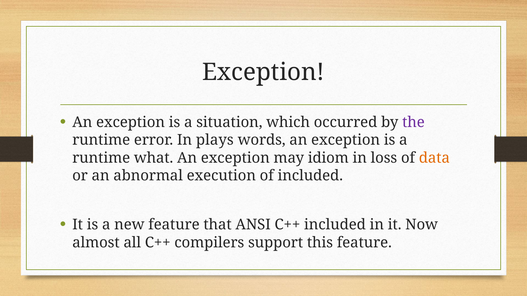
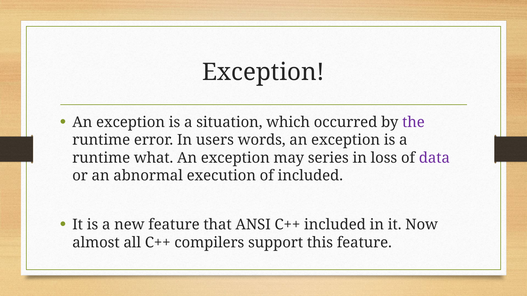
plays: plays -> users
idiom: idiom -> series
data colour: orange -> purple
